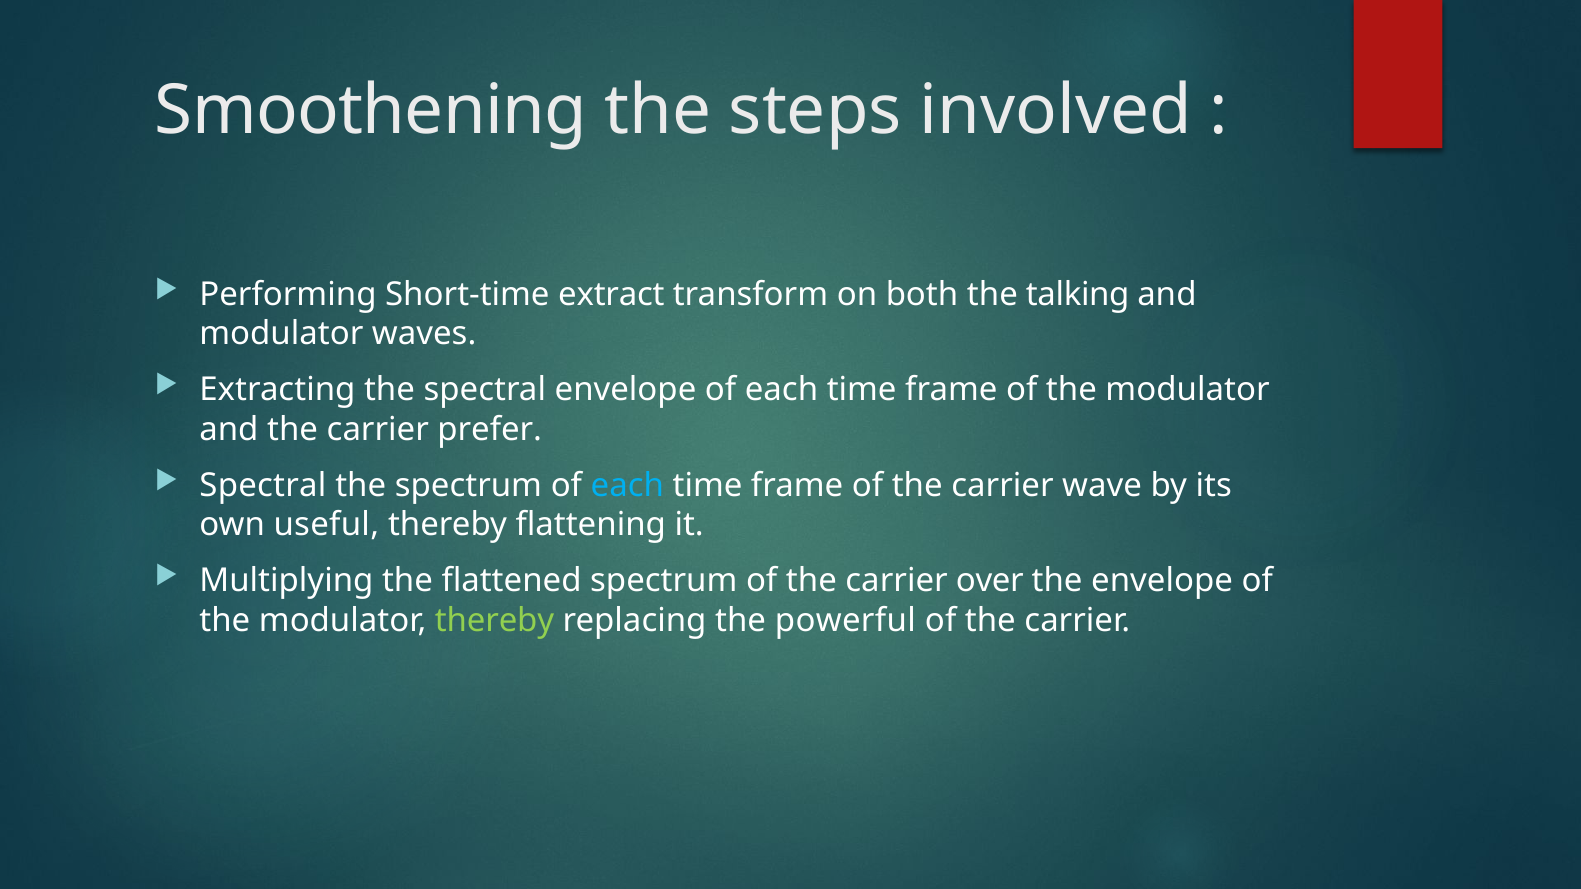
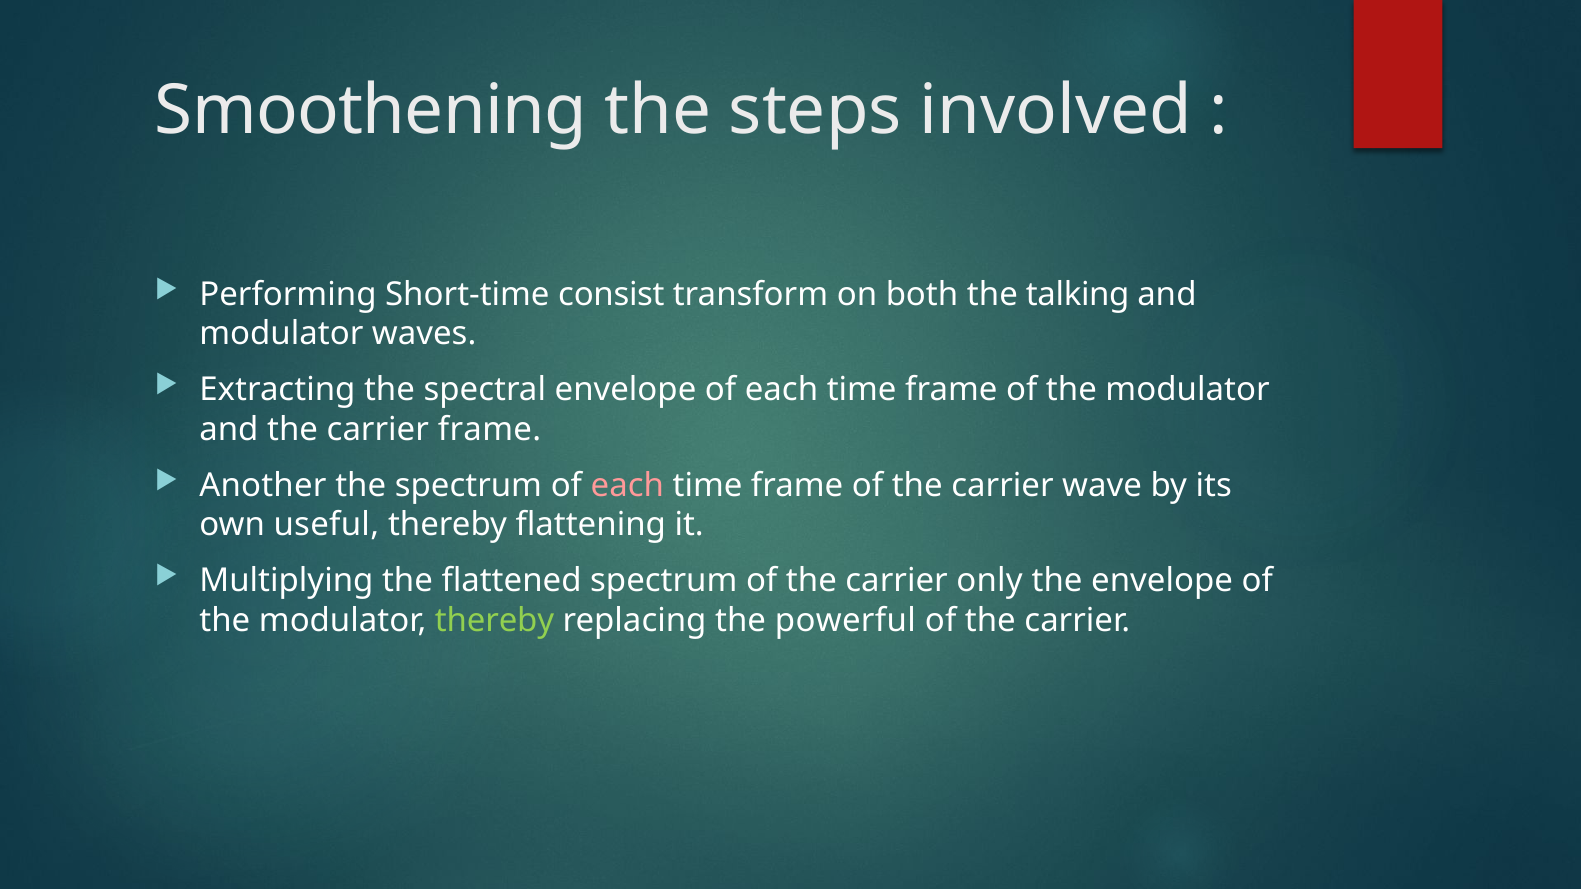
extract: extract -> consist
carrier prefer: prefer -> frame
Spectral at (263, 485): Spectral -> Another
each at (627, 485) colour: light blue -> pink
over: over -> only
